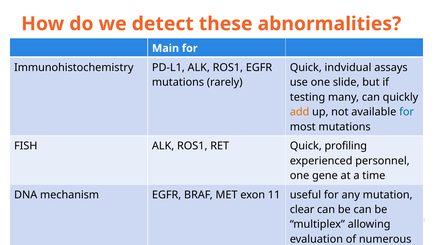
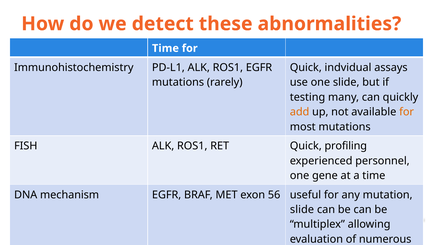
Main at (166, 48): Main -> Time
for at (407, 112) colour: blue -> orange
11: 11 -> 56
clear at (302, 209): clear -> slide
